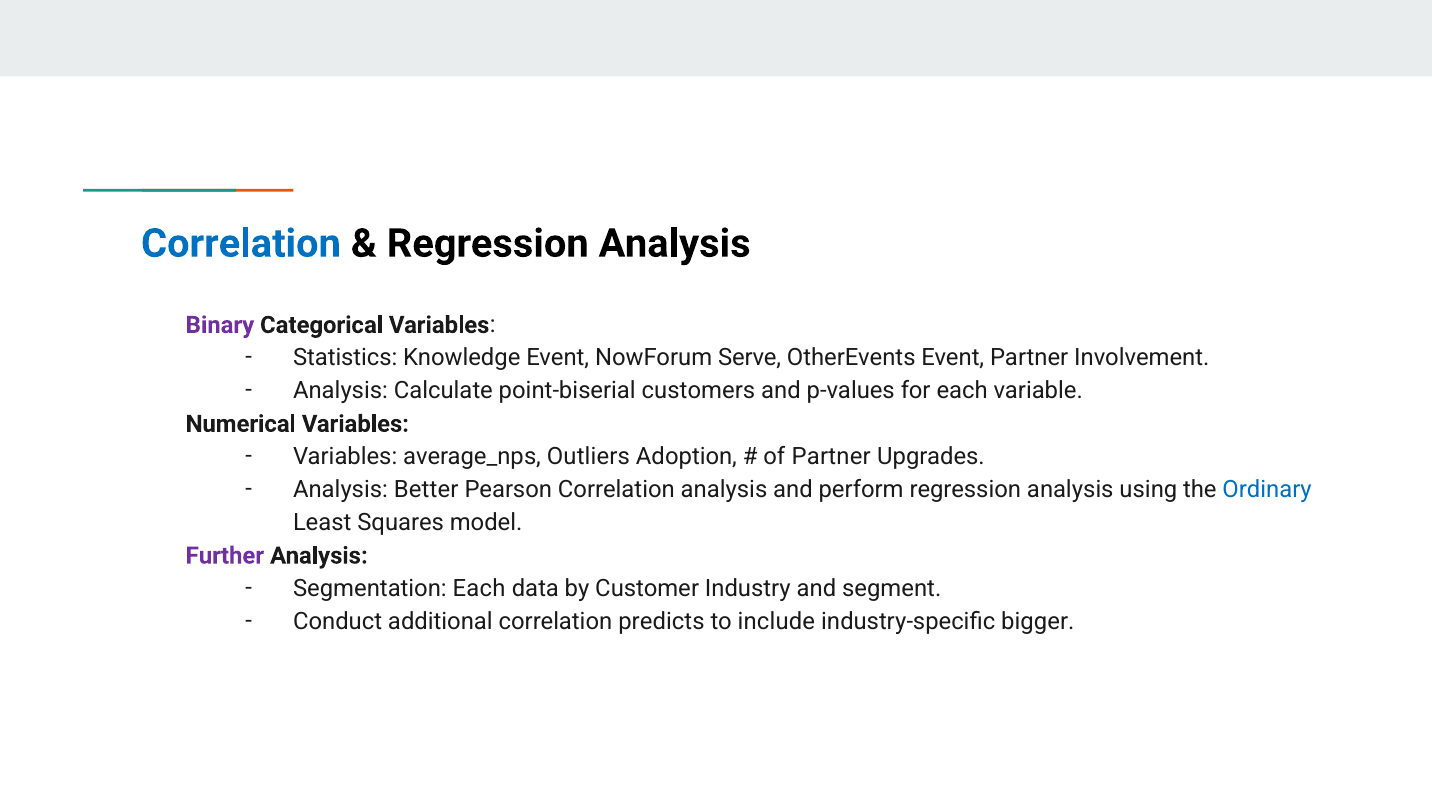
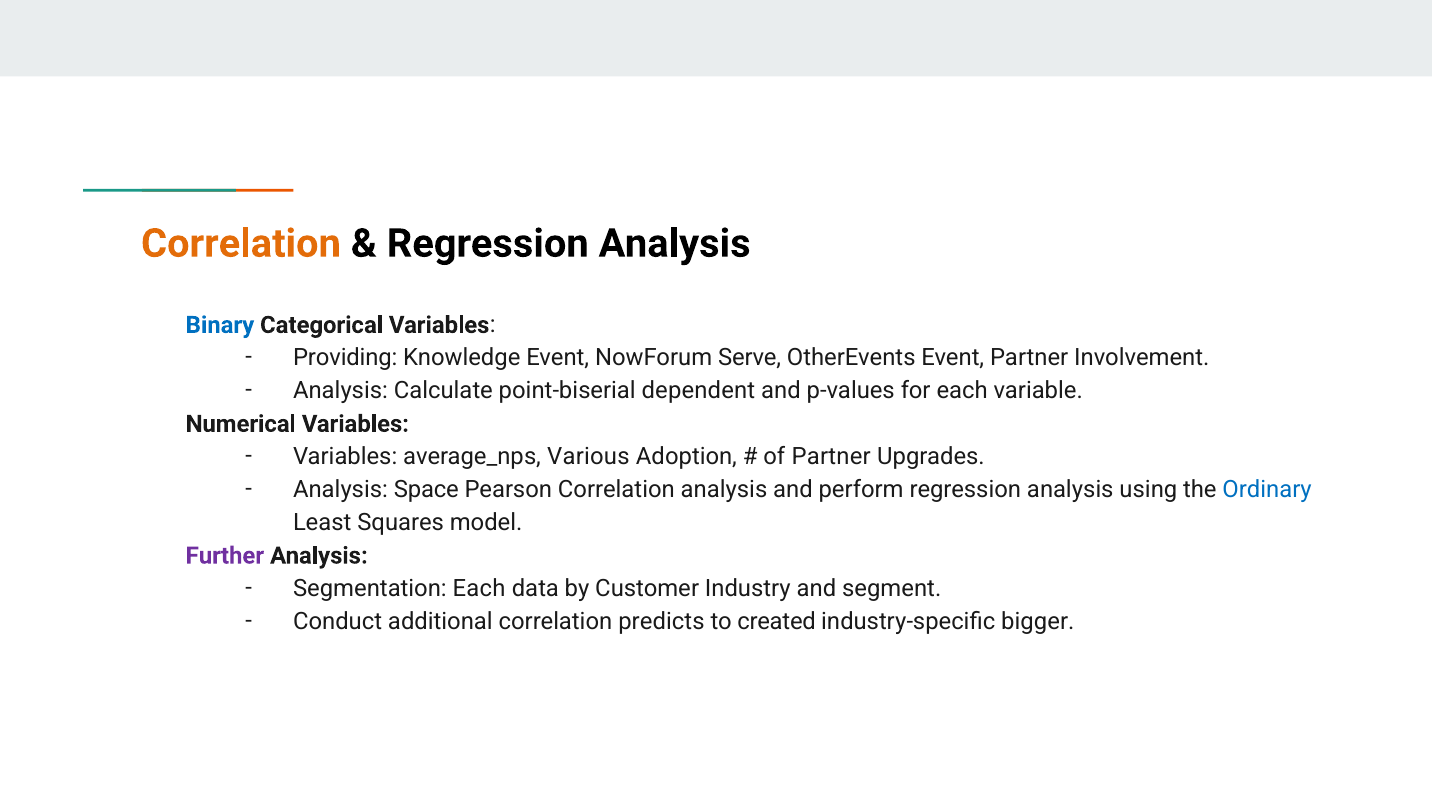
Correlation at (241, 243) colour: blue -> orange
Binary colour: purple -> blue
Statistics: Statistics -> Providing
customers: customers -> dependent
Outliers: Outliers -> Various
Better: Better -> Space
include: include -> created
